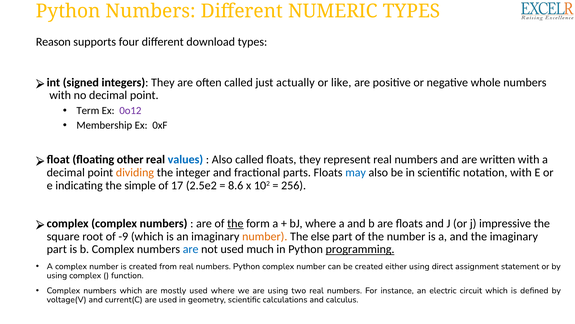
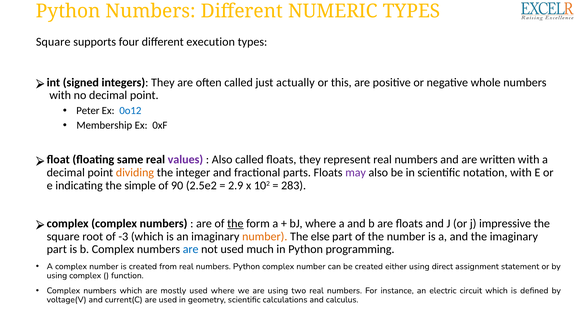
Reason at (53, 42): Reason -> Square
download: download -> execution
like: like -> this
Term: Term -> Peter
0o12 colour: purple -> blue
other: other -> same
values colour: blue -> purple
may colour: blue -> purple
17: 17 -> 90
8.6: 8.6 -> 2.9
256: 256 -> 283
-9: -9 -> -3
programming underline: present -> none
